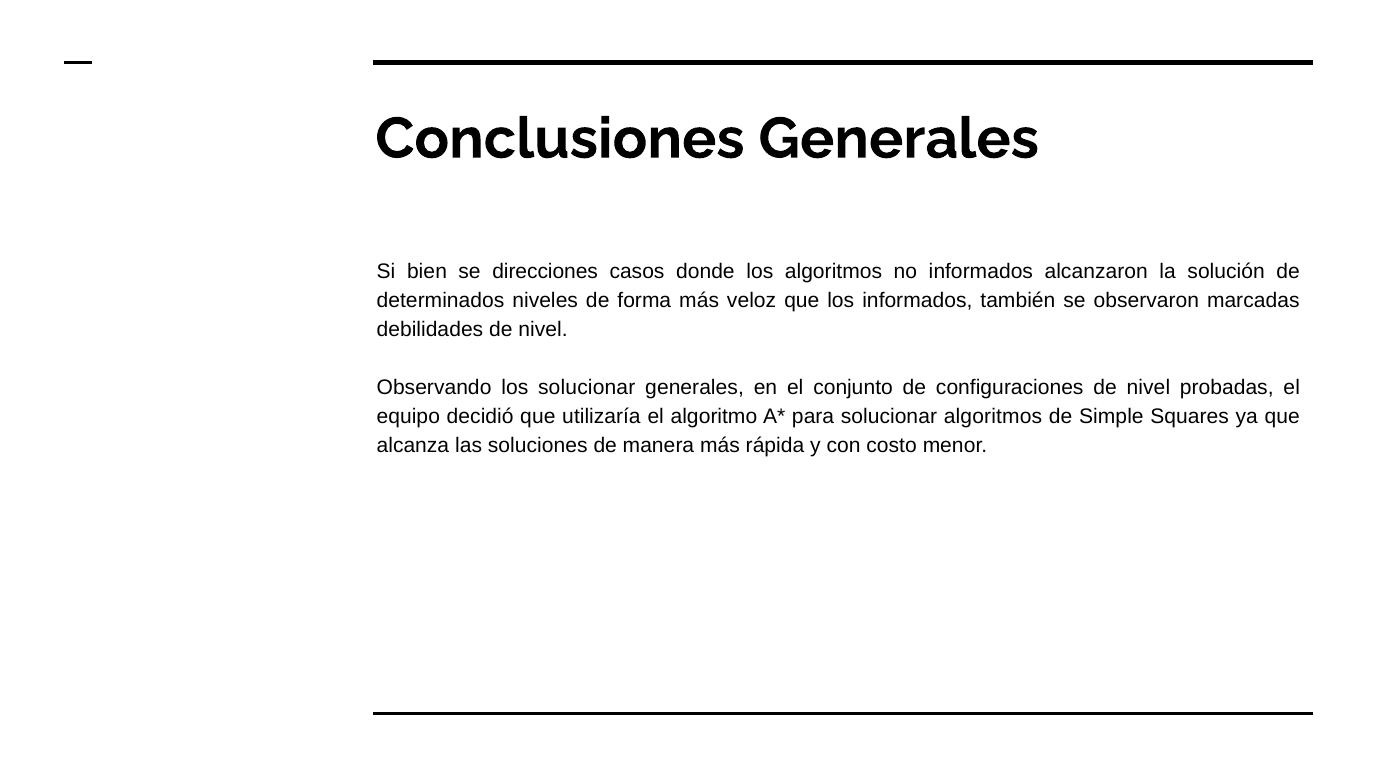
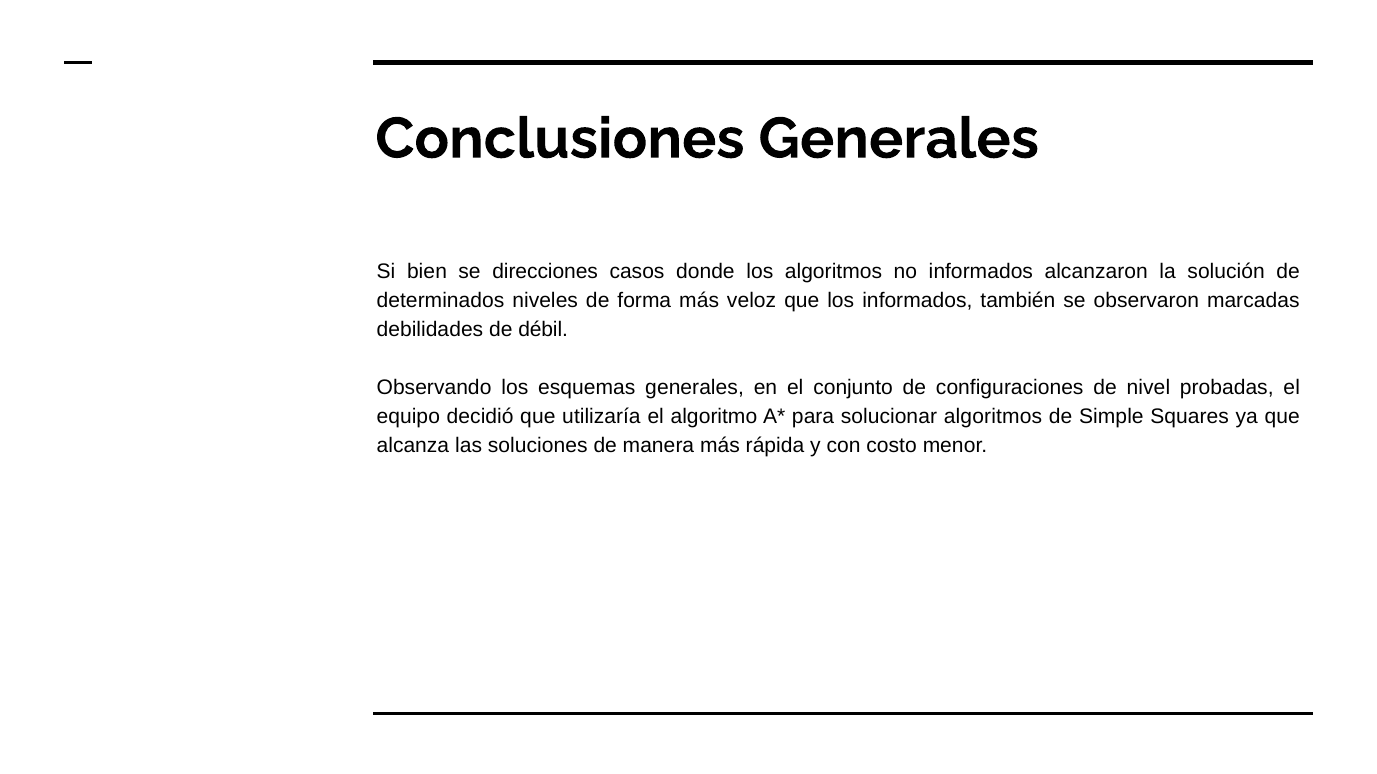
debilidades de nivel: nivel -> débil
los solucionar: solucionar -> esquemas
